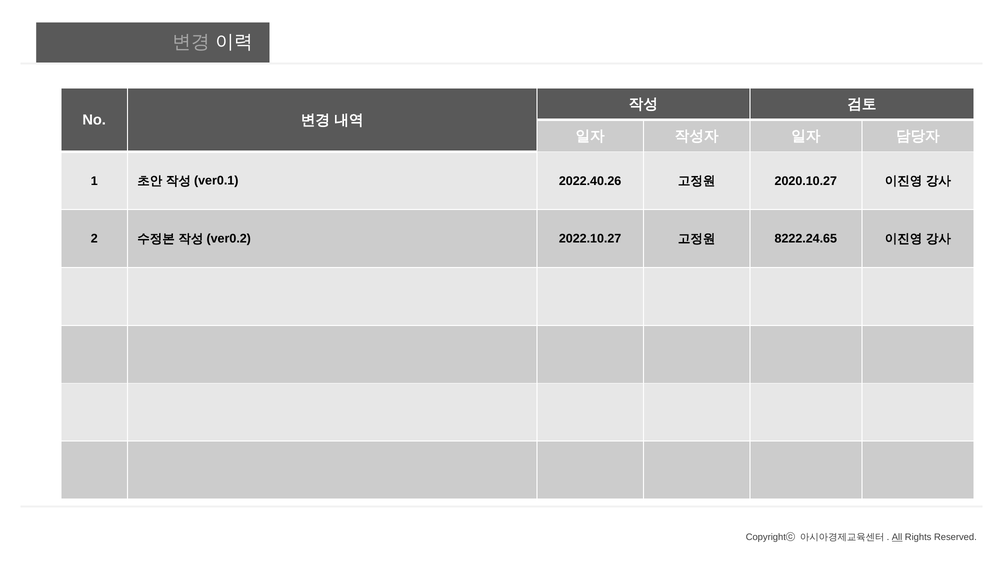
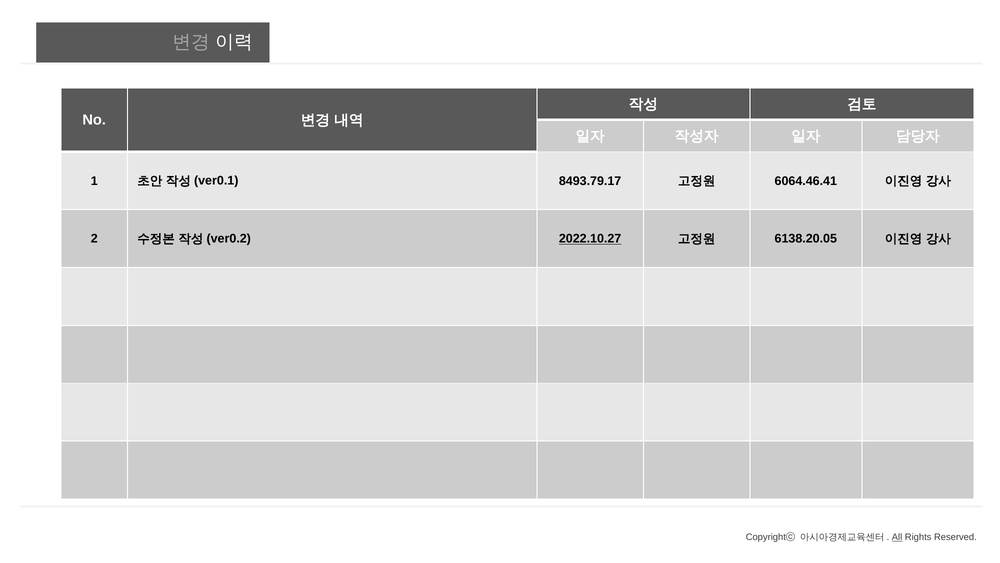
2022.40.26: 2022.40.26 -> 8493.79.17
2020.10.27: 2020.10.27 -> 6064.46.41
2022.10.27 underline: none -> present
8222.24.65: 8222.24.65 -> 6138.20.05
